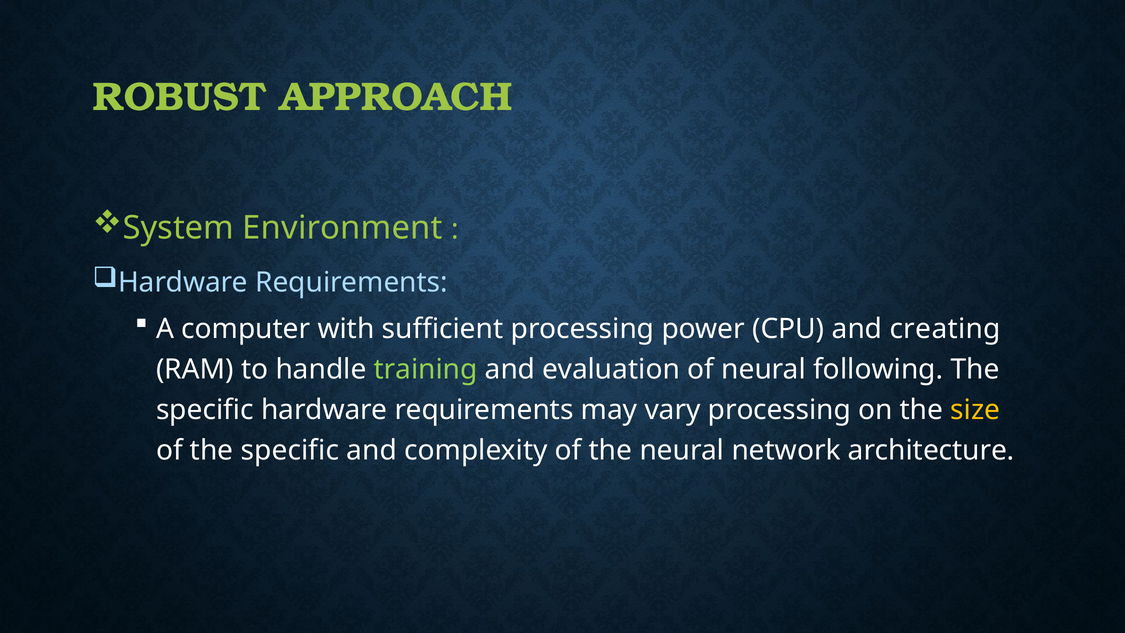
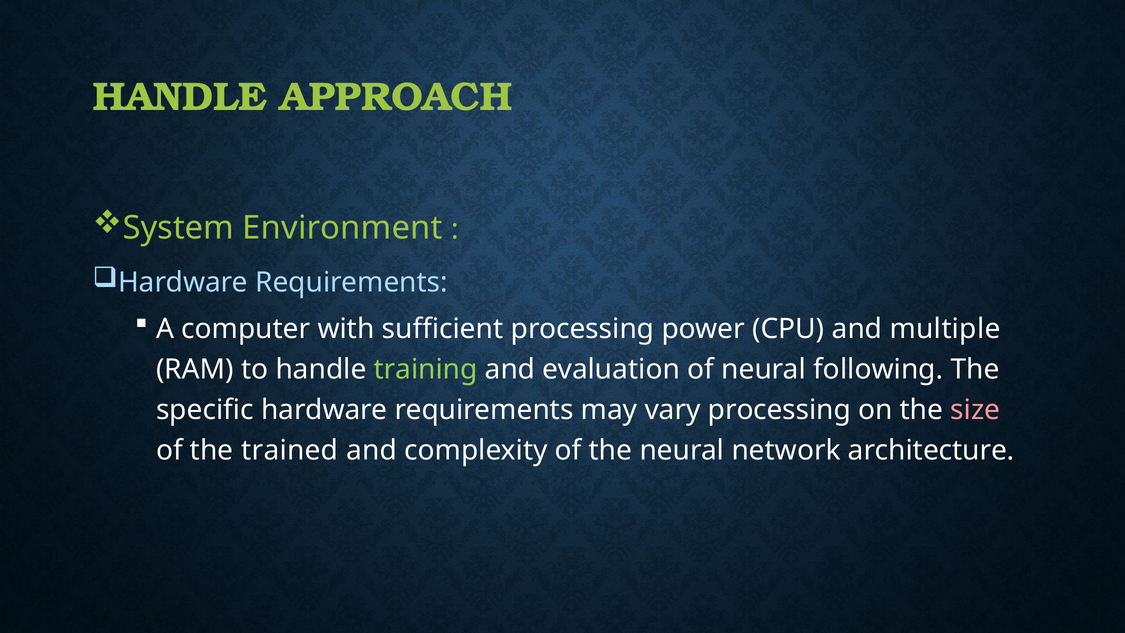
ROBUST at (180, 97): ROBUST -> HANDLE
creating: creating -> multiple
size colour: yellow -> pink
of the specific: specific -> trained
